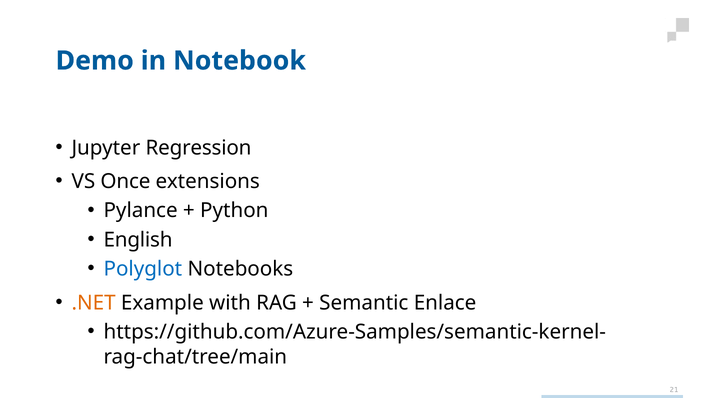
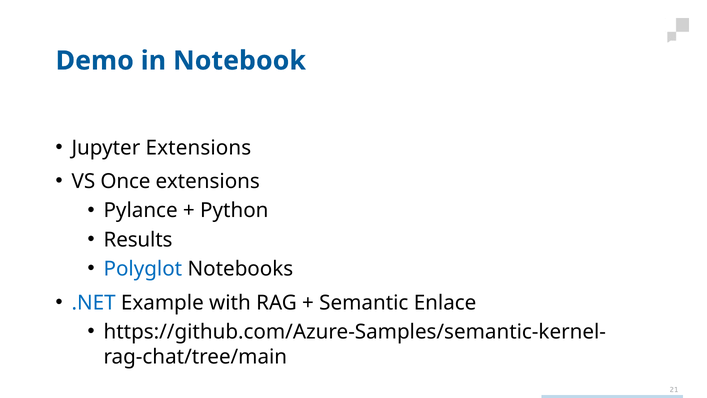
Jupyter Regression: Regression -> Extensions
English: English -> Results
.NET colour: orange -> blue
